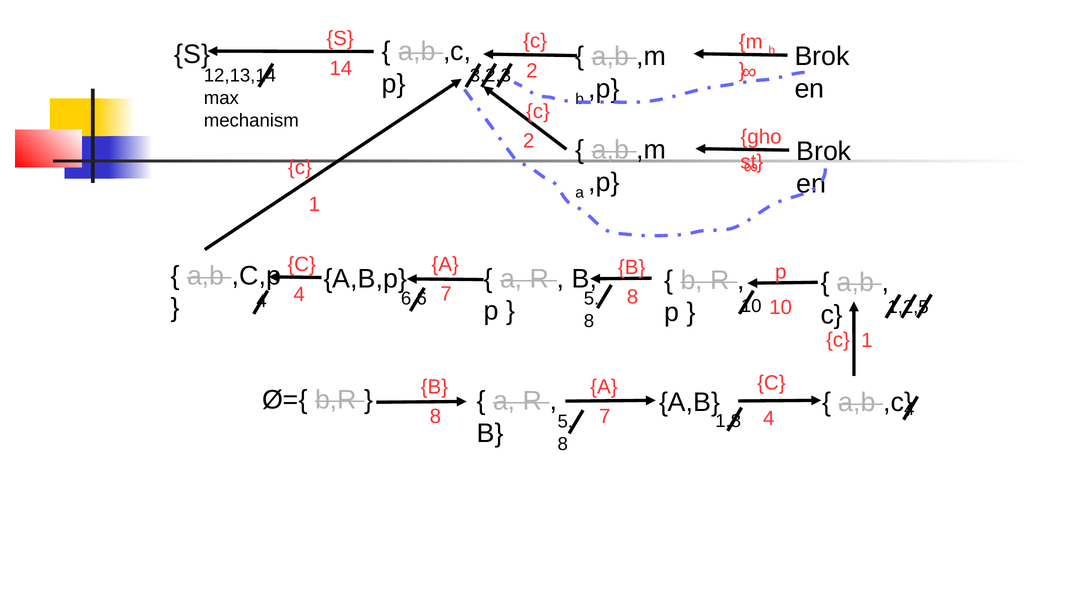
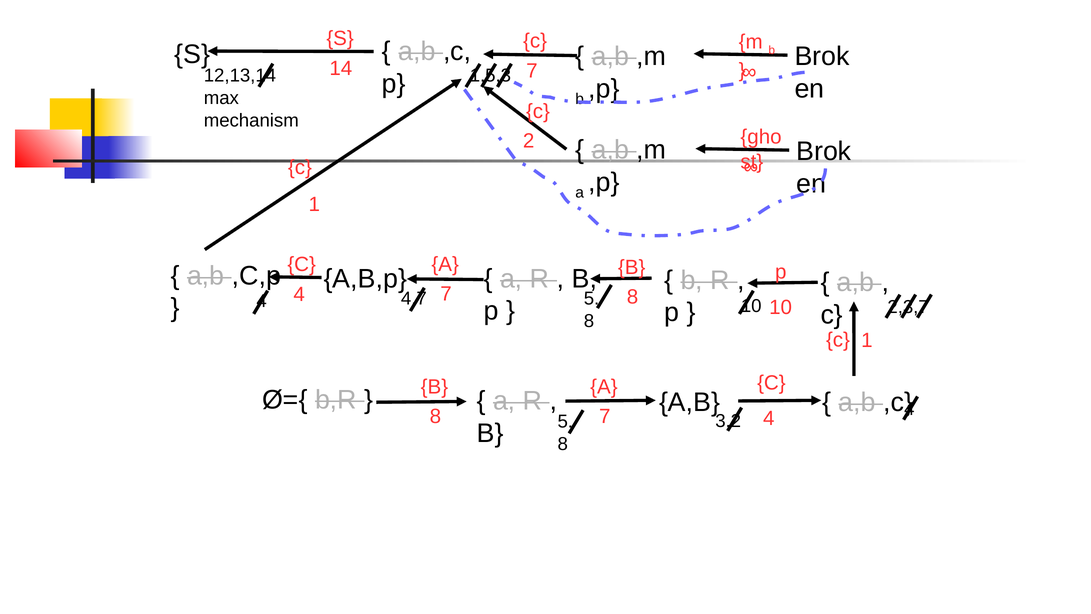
3,2,3: 3,2,3 -> 1,5,3
p 2: 2 -> 7
6.6: 6.6 -> 4.7
1,2,5: 1,2,5 -> 2,3,7
1.8: 1.8 -> 3.2
